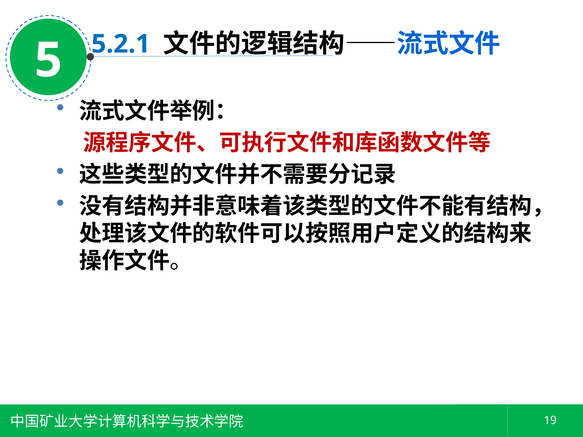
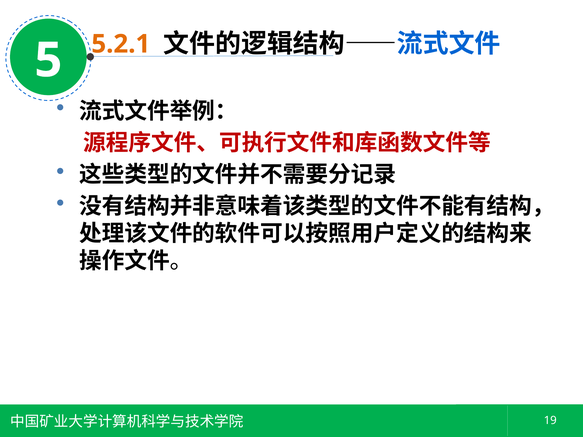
5.2.1 colour: blue -> orange
